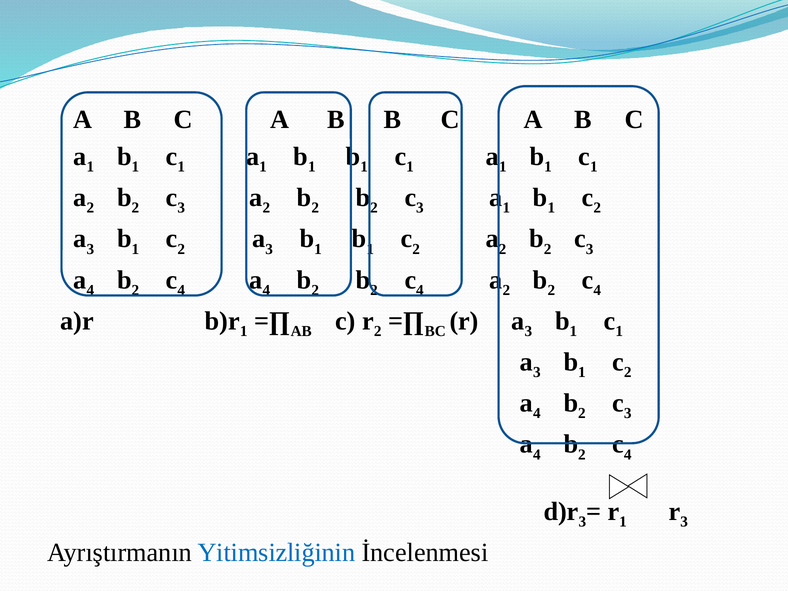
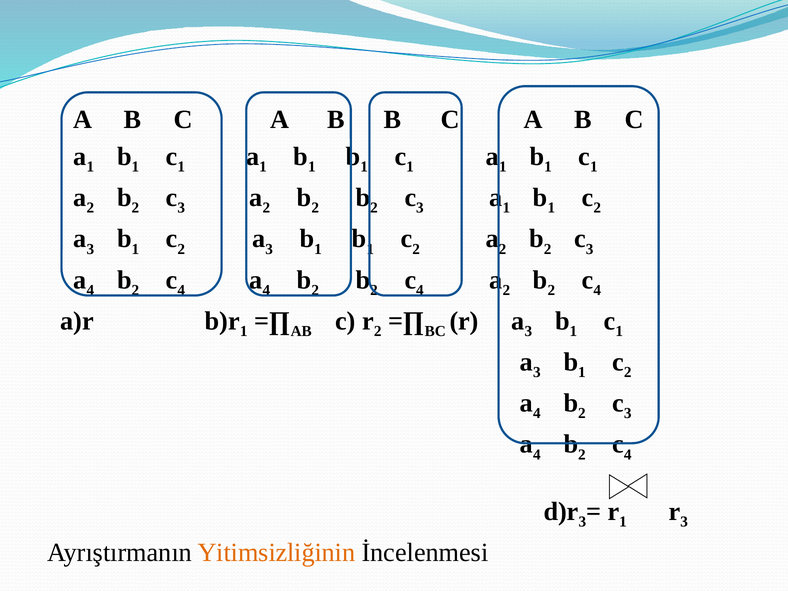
Yitimsizliğinin colour: blue -> orange
